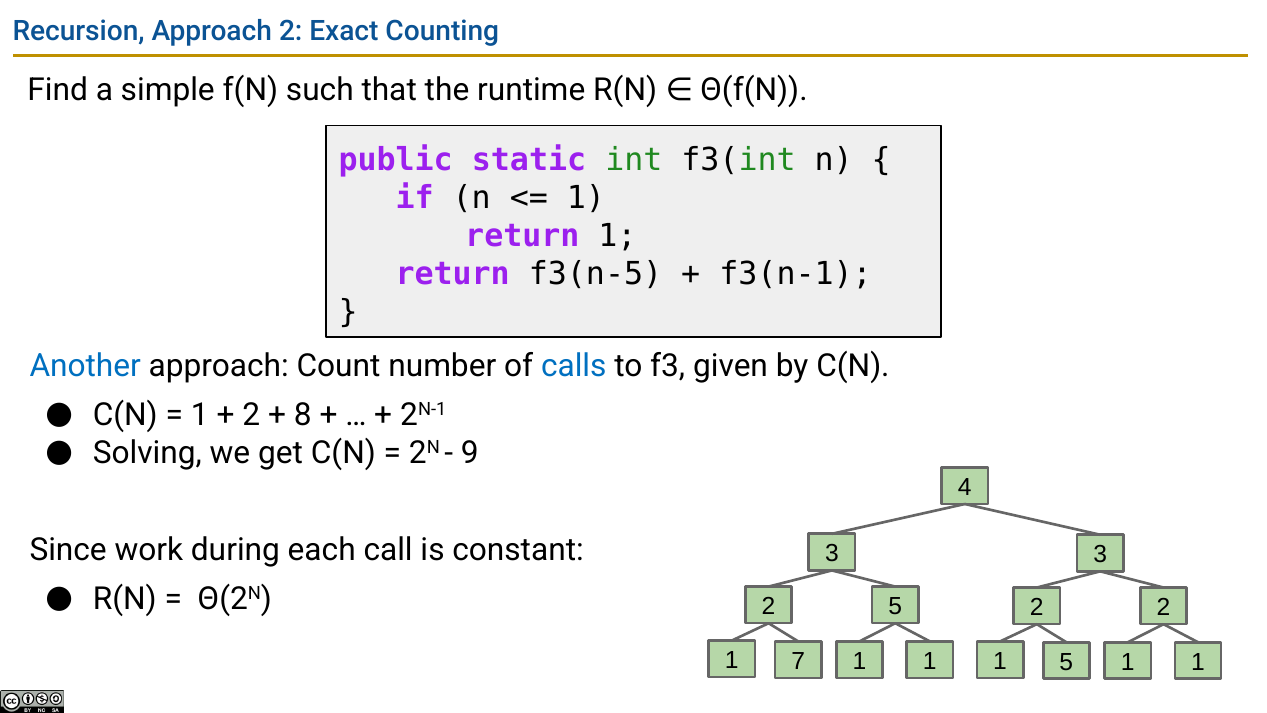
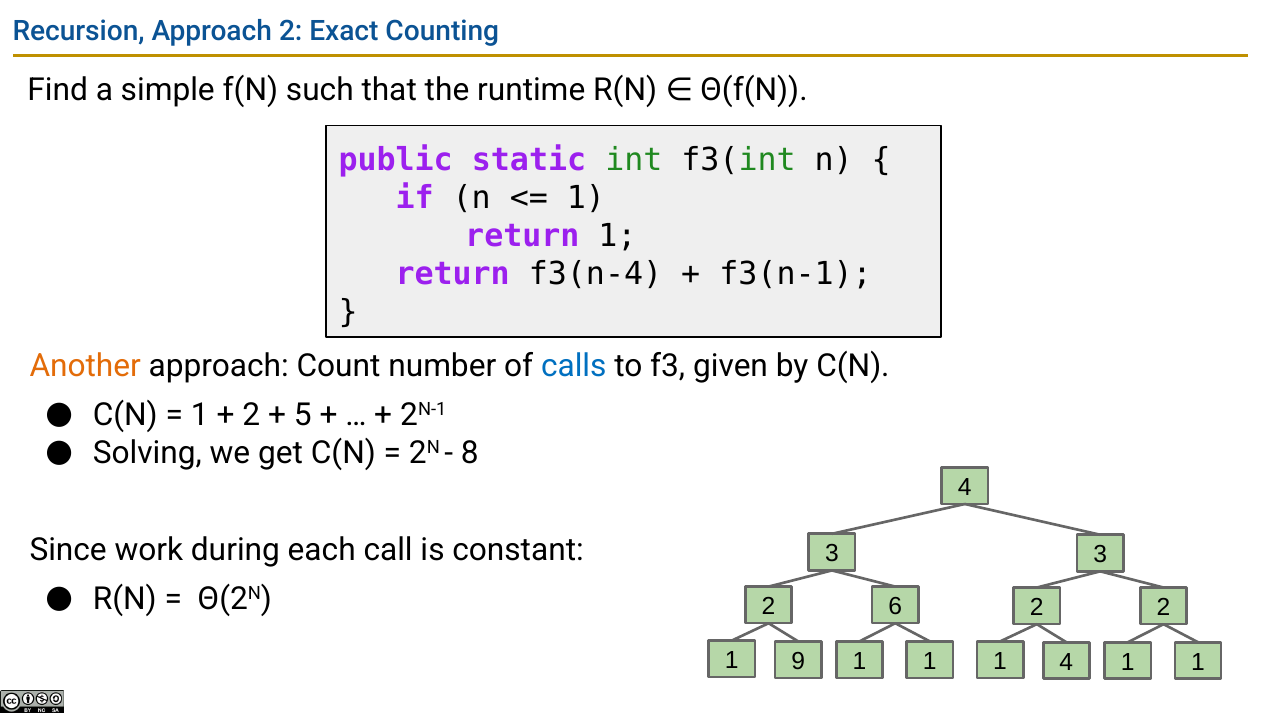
f3(n-5: f3(n-5 -> f3(n-4
Another colour: blue -> orange
8: 8 -> 5
9: 9 -> 8
2 5: 5 -> 6
7: 7 -> 9
5 at (1066, 662): 5 -> 4
